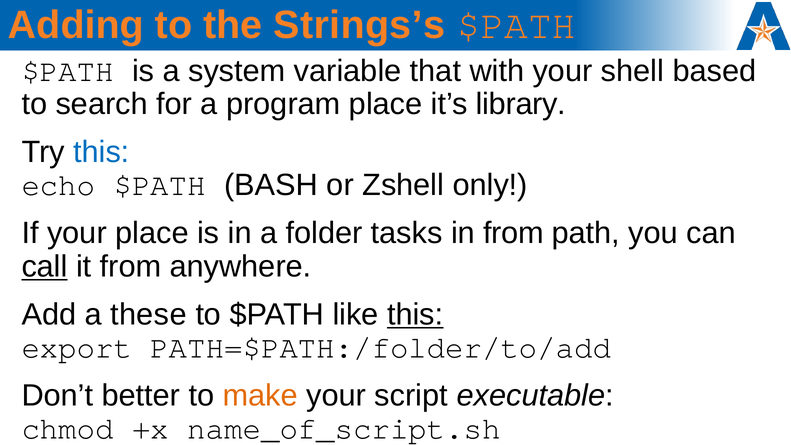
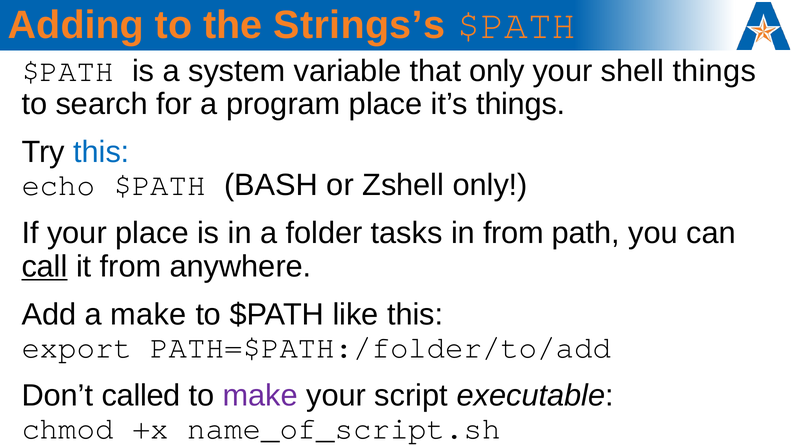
that with: with -> only
shell based: based -> things
it’s library: library -> things
a these: these -> make
this at (415, 314) underline: present -> none
better: better -> called
make at (260, 396) colour: orange -> purple
